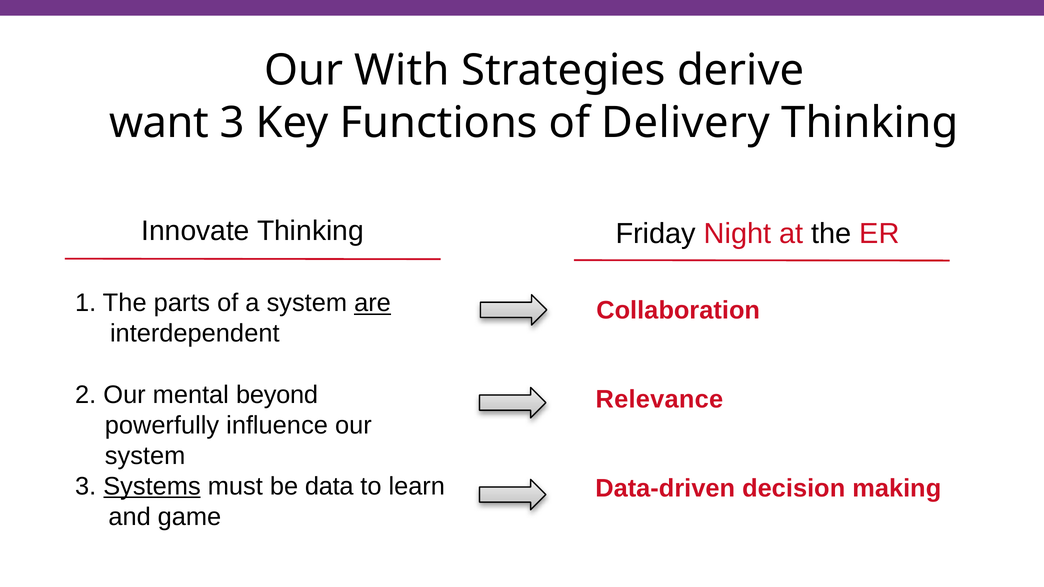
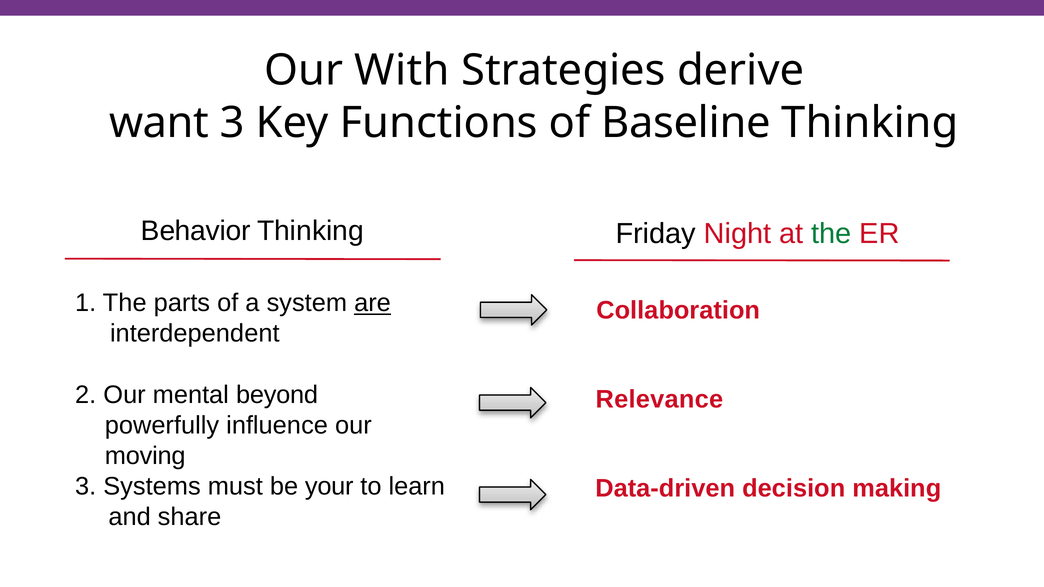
Delivery: Delivery -> Baseline
Innovate: Innovate -> Behavior
the at (831, 234) colour: black -> green
system at (145, 456): system -> moving
Systems underline: present -> none
data: data -> your
game: game -> share
